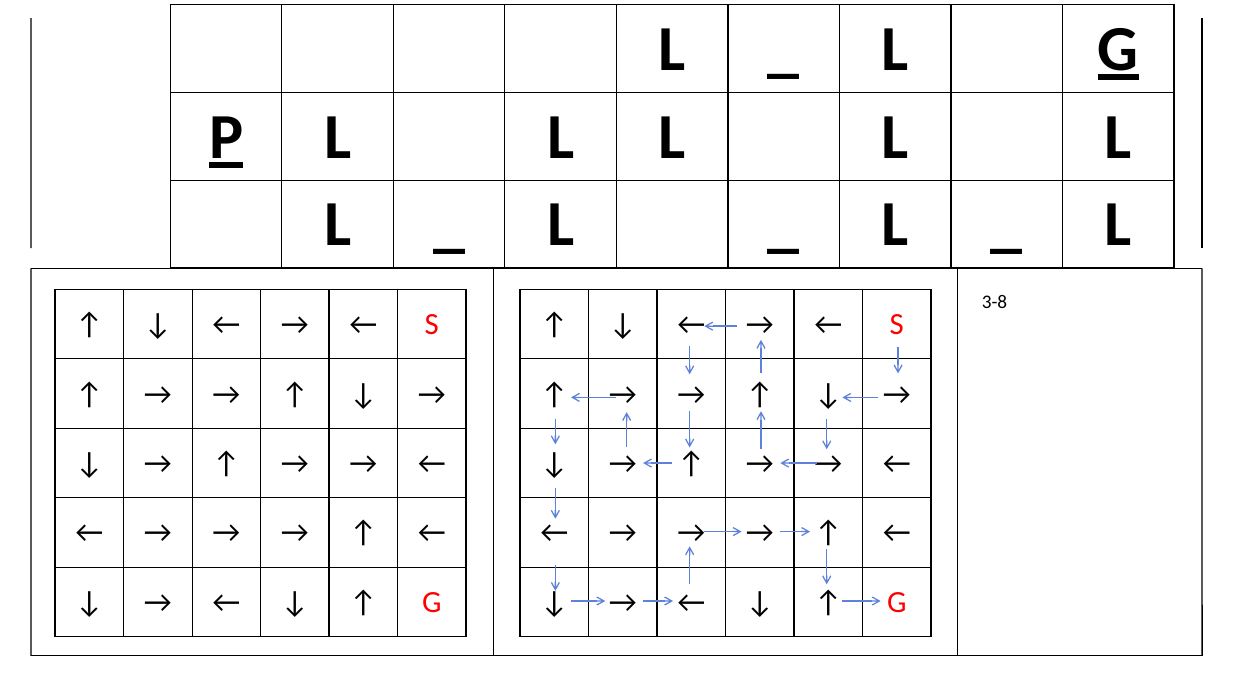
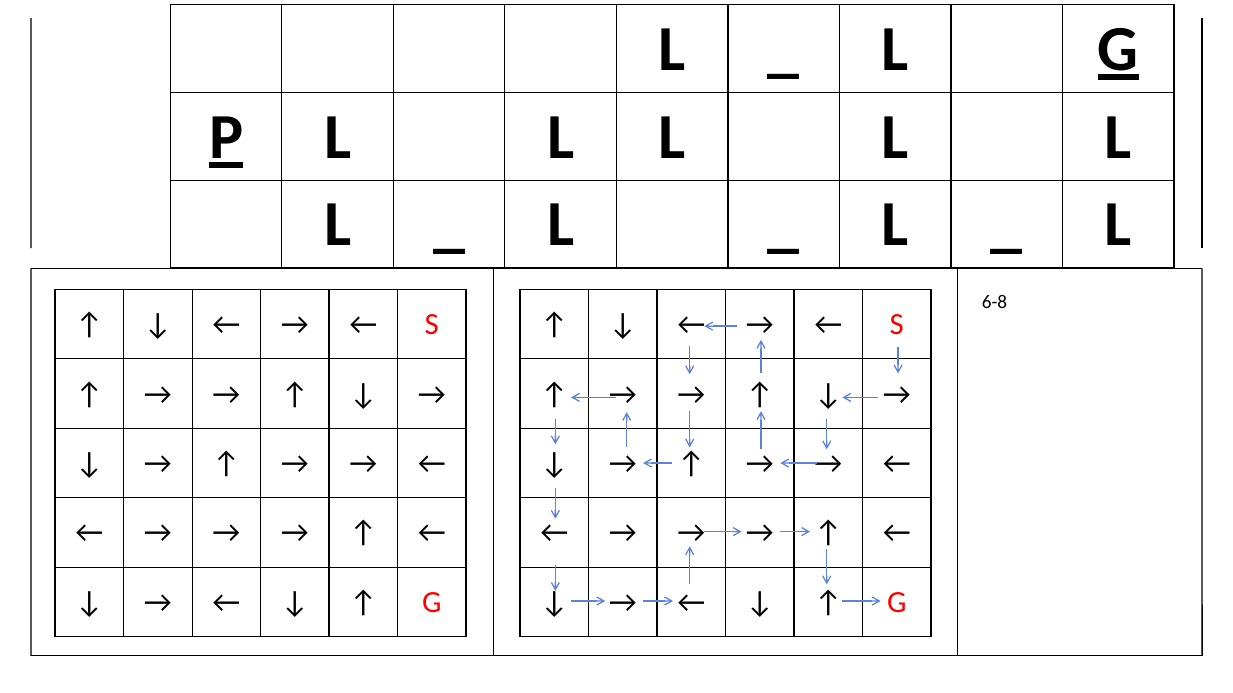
3-8: 3-8 -> 6-8
